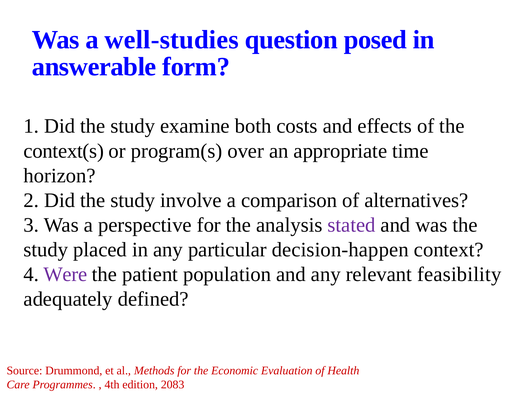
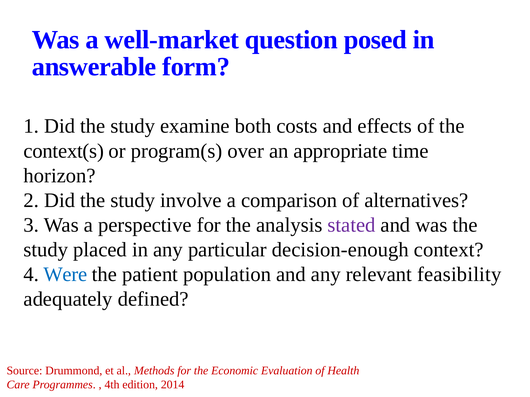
well-studies: well-studies -> well-market
decision-happen: decision-happen -> decision-enough
Were colour: purple -> blue
2083: 2083 -> 2014
